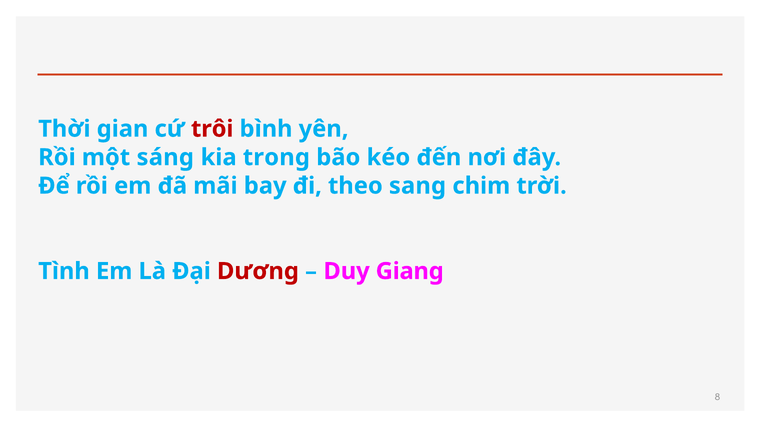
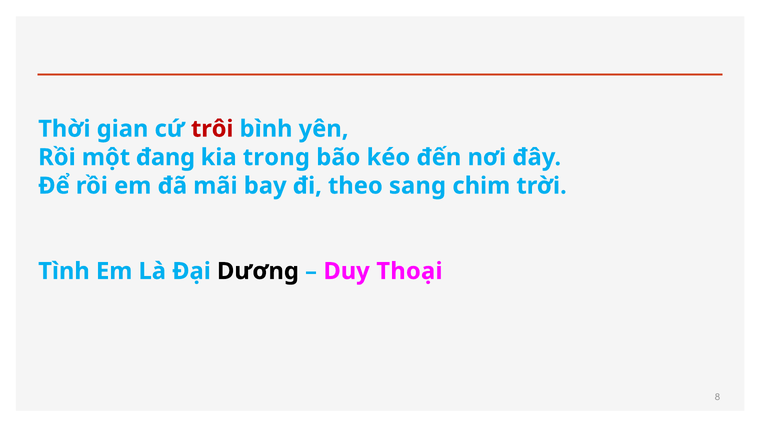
sáng: sáng -> đang
Dương colour: red -> black
Giang: Giang -> Thoại
